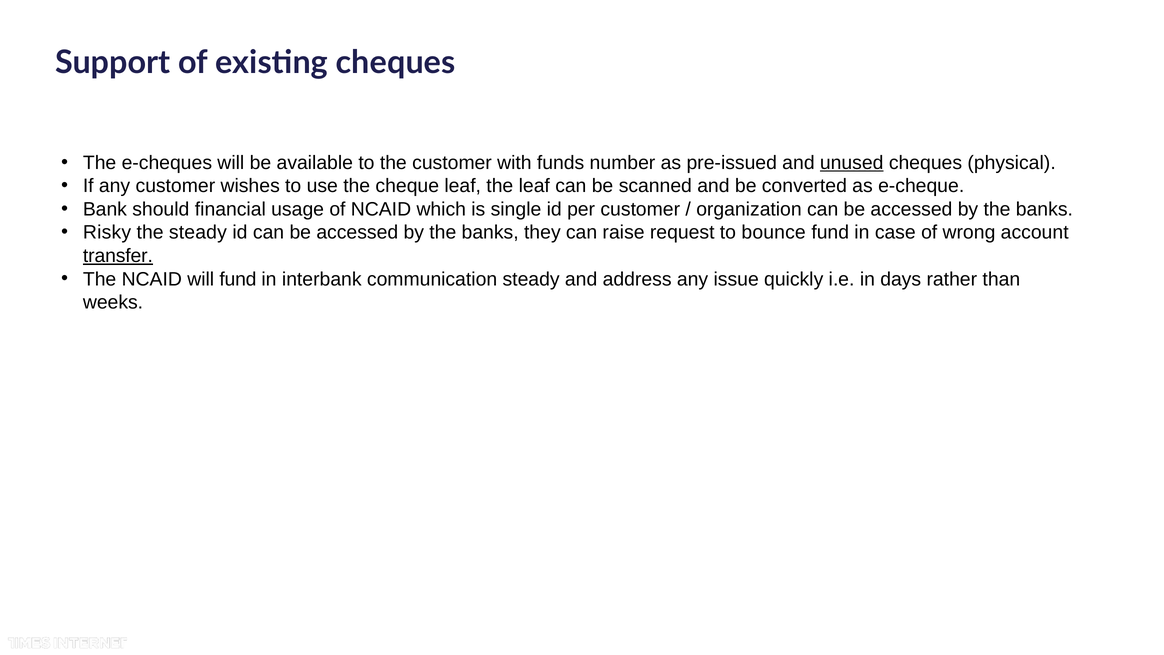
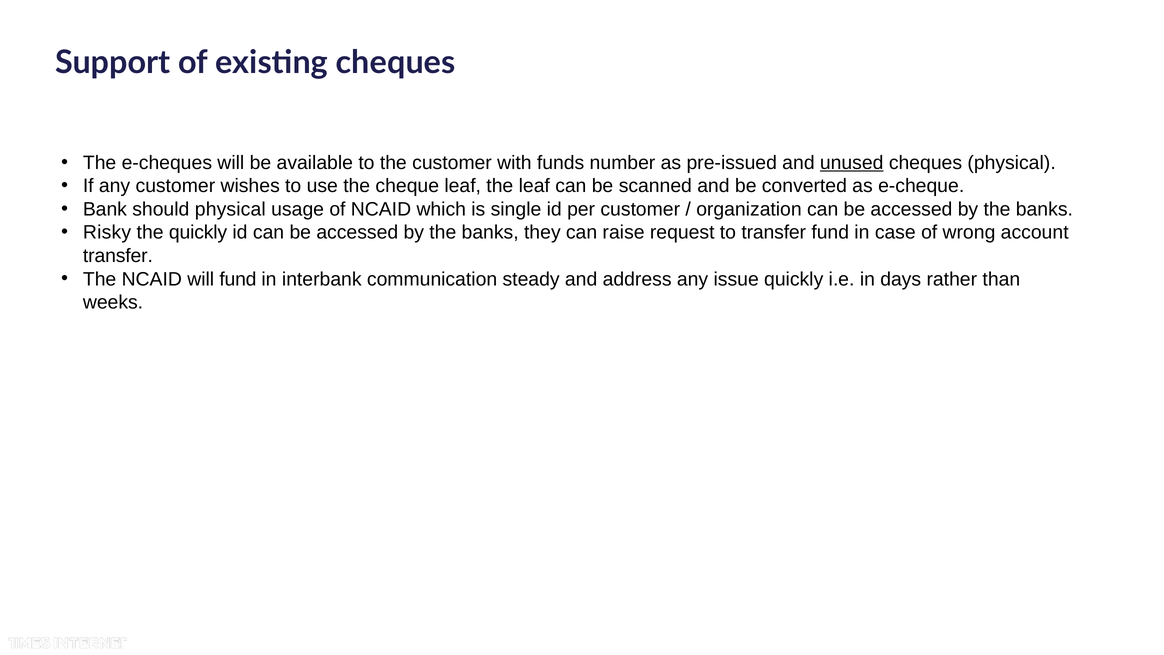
should financial: financial -> physical
the steady: steady -> quickly
to bounce: bounce -> transfer
transfer at (118, 256) underline: present -> none
